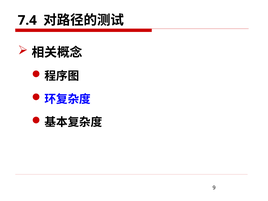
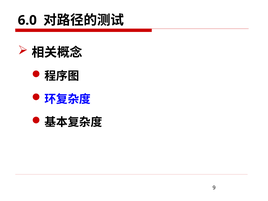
7.4: 7.4 -> 6.0
